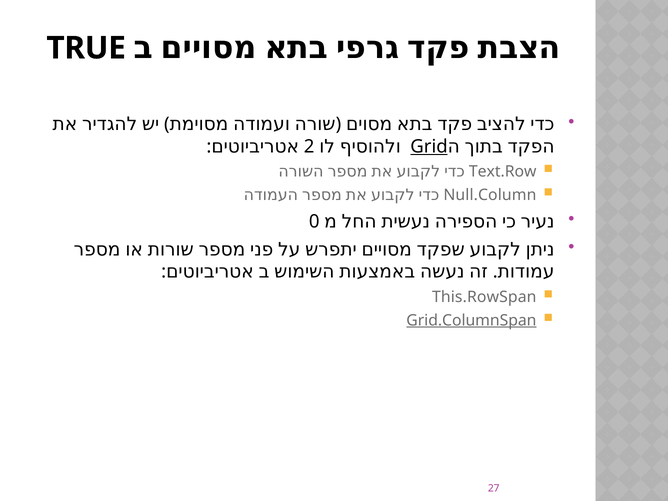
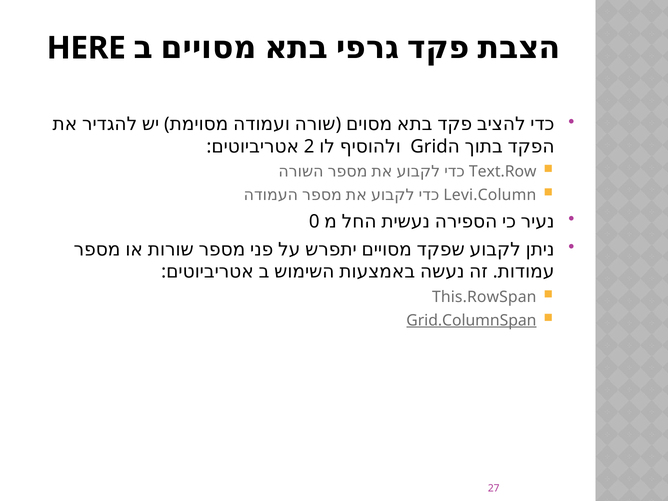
TRUE: TRUE -> HERE
Grid underline: present -> none
Null.Column: Null.Column -> Levi.Column
